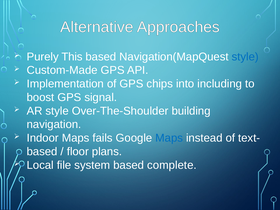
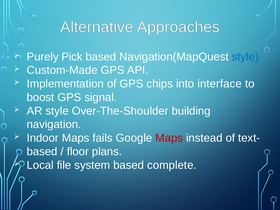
This: This -> Pick
including: including -> interface
Maps at (169, 138) colour: blue -> red
